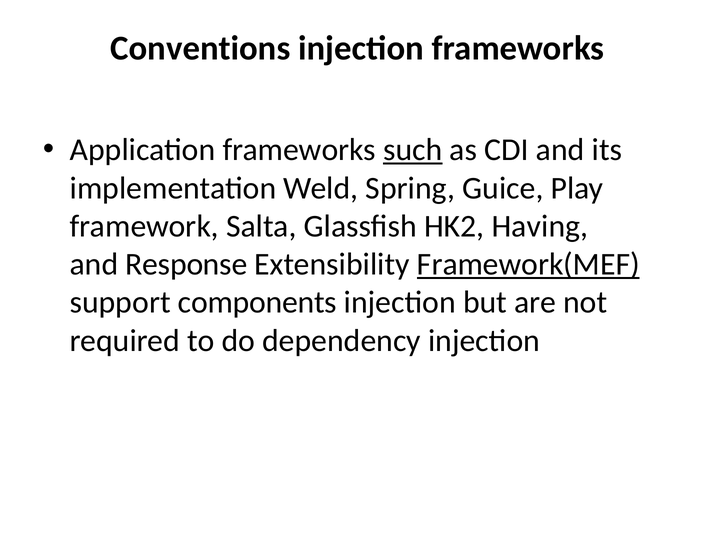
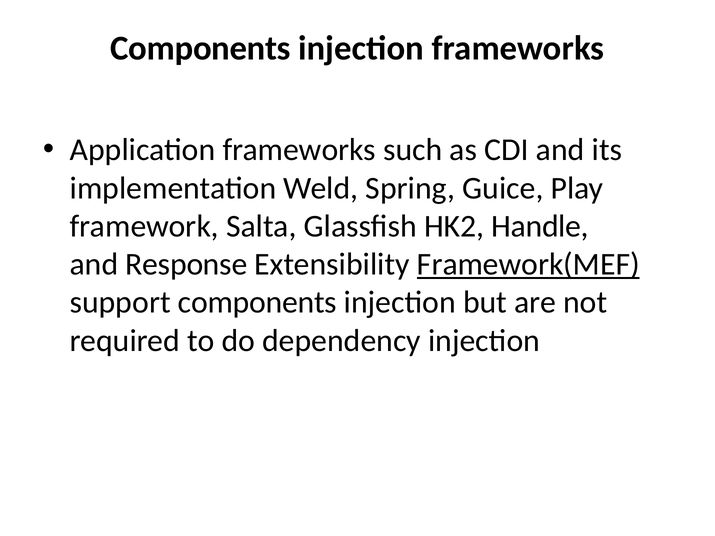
Conventions at (200, 48): Conventions -> Components
such underline: present -> none
Having: Having -> Handle
